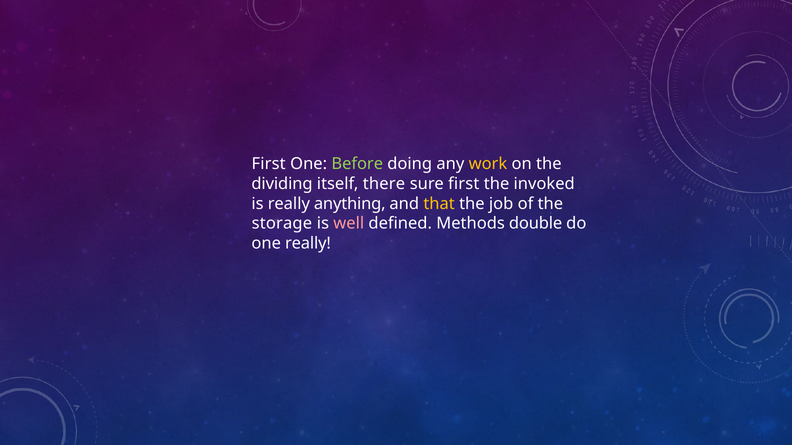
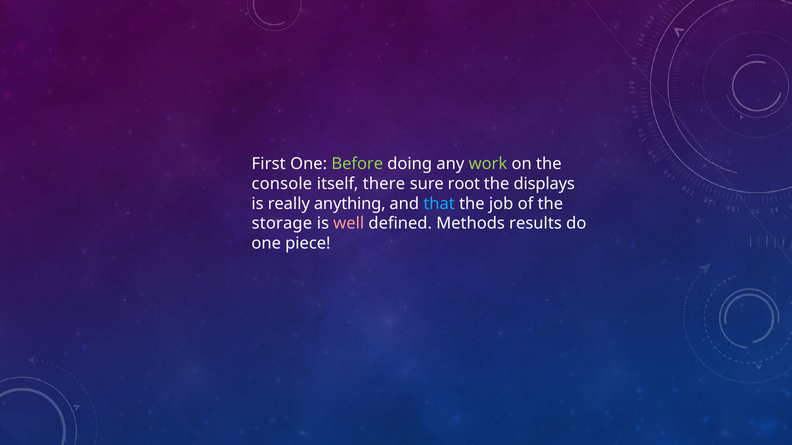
work colour: yellow -> light green
dividing: dividing -> console
sure first: first -> root
invoked: invoked -> displays
that colour: yellow -> light blue
double: double -> results
one really: really -> piece
